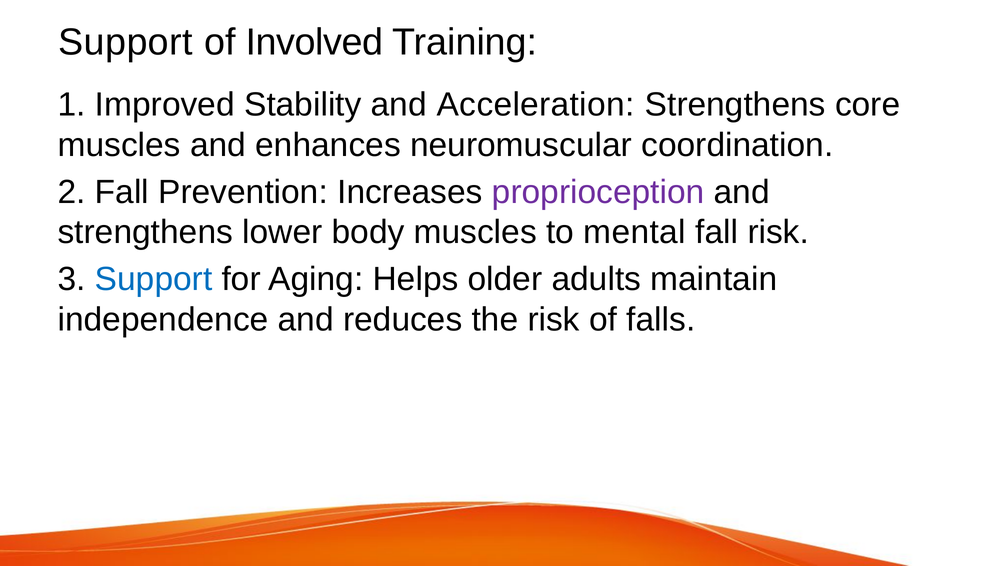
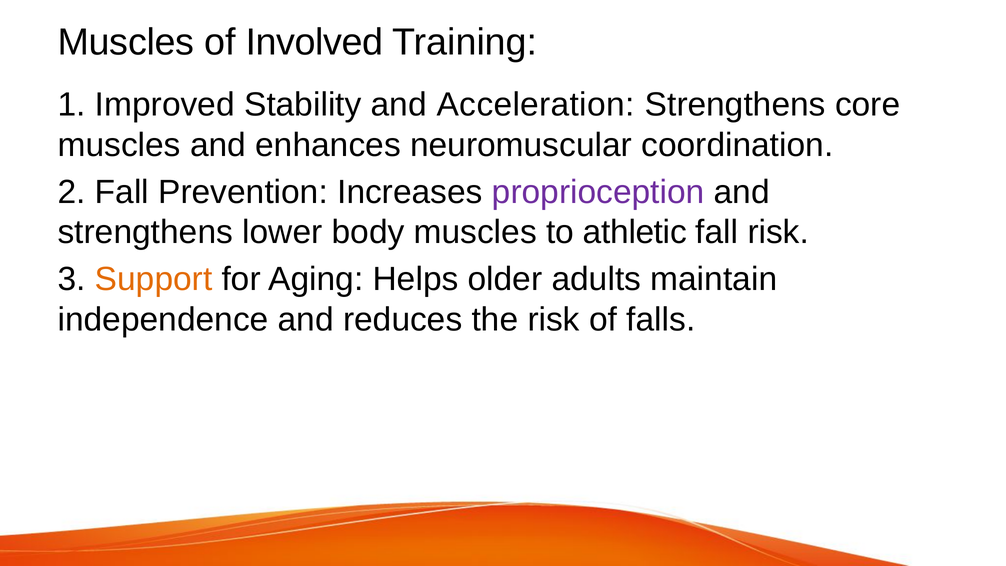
Support at (126, 42): Support -> Muscles
mental: mental -> athletic
Support at (154, 279) colour: blue -> orange
